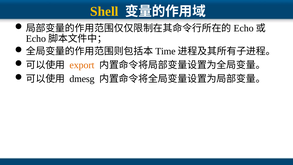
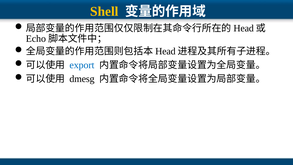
Echo at (244, 28): Echo -> Head
Time at (165, 51): Time -> Head
export colour: orange -> blue
